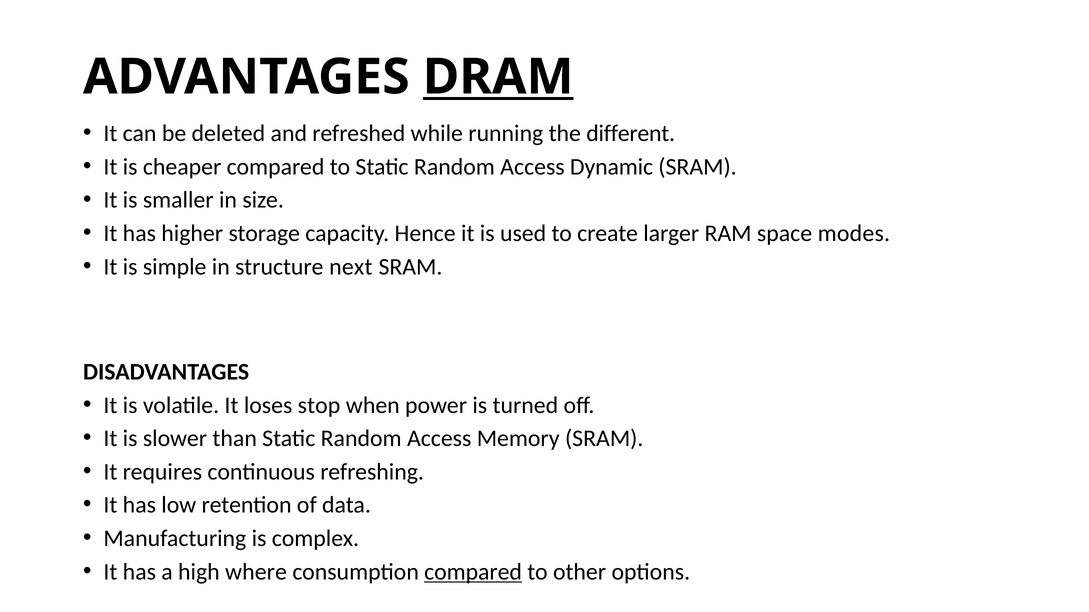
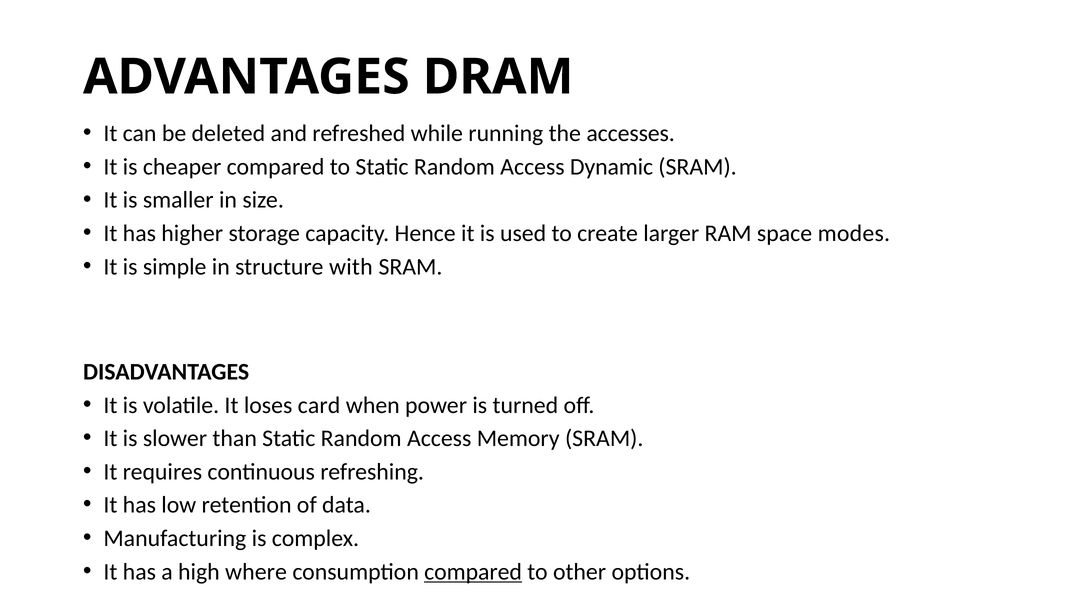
DRAM underline: present -> none
different: different -> accesses
next: next -> with
stop: stop -> card
